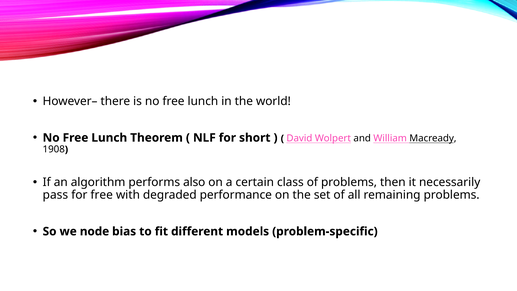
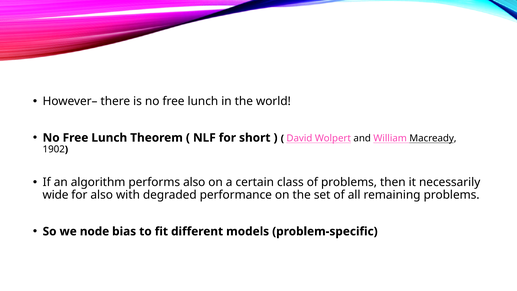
1908: 1908 -> 1902
pass: pass -> wide
for free: free -> also
